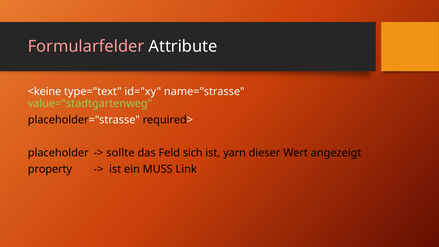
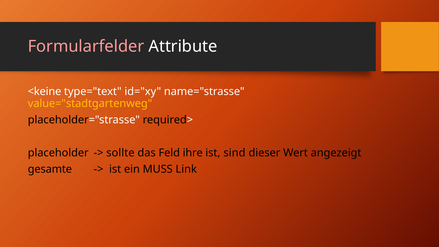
value="stadtgartenweg colour: light green -> yellow
sich: sich -> ihre
yarn: yarn -> sind
property: property -> gesamte
